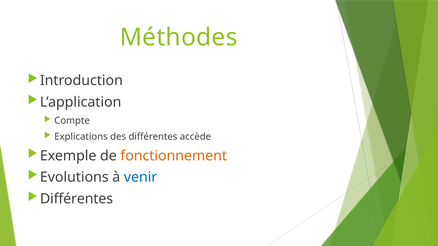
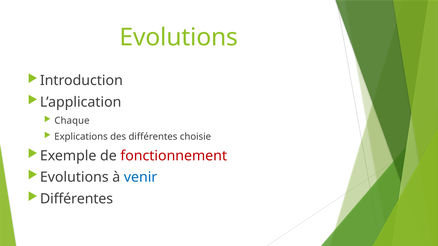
Méthodes at (179, 37): Méthodes -> Evolutions
Compte: Compte -> Chaque
accède: accède -> choisie
fonctionnement colour: orange -> red
